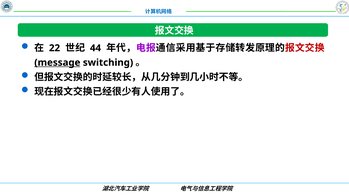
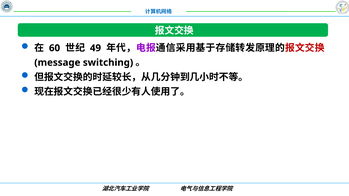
22: 22 -> 60
44: 44 -> 49
message underline: present -> none
